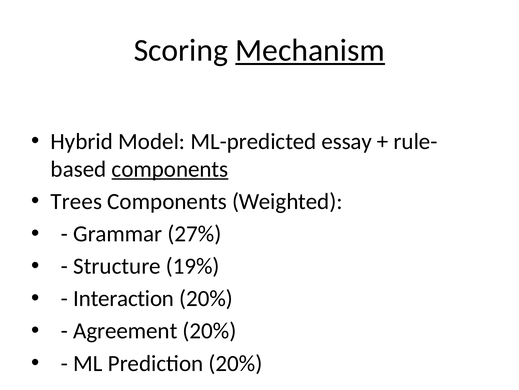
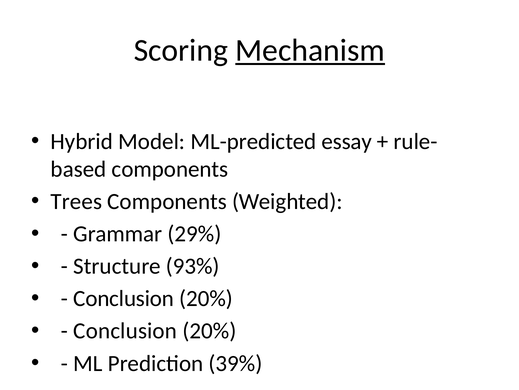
components at (170, 169) underline: present -> none
27%: 27% -> 29%
19%: 19% -> 93%
Interaction at (124, 298): Interaction -> Conclusion
Agreement at (125, 330): Agreement -> Conclusion
Prediction 20%: 20% -> 39%
